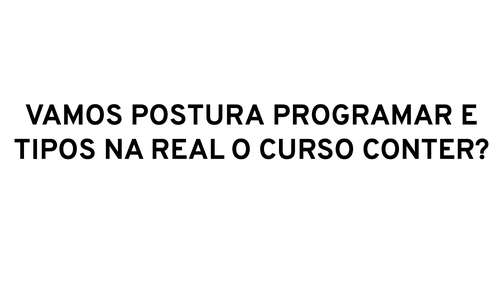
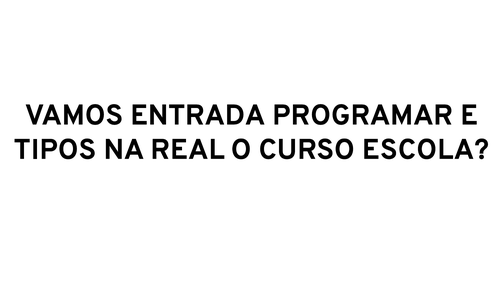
POSTURA: POSTURA -> ENTRADA
CONTER: CONTER -> ESCOLA
